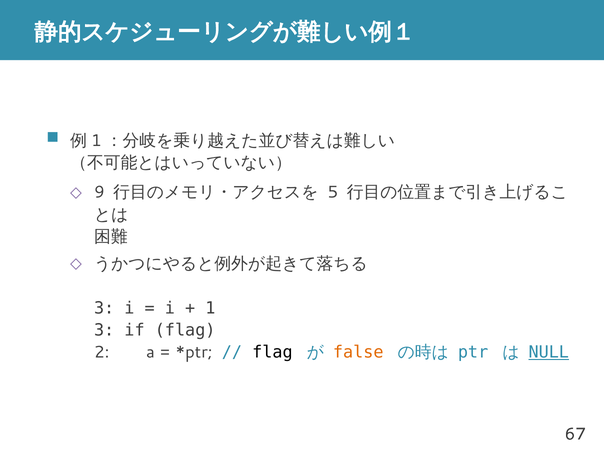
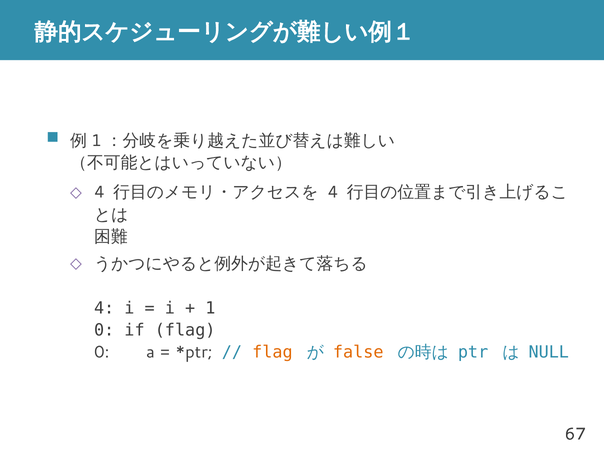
9 at (99, 192): 9 -> 4
5 at (333, 192): 5 -> 4
3 at (104, 308): 3 -> 4
3 at (104, 330): 3 -> 0
2 at (102, 352): 2 -> 0
flag at (272, 352) colour: black -> orange
NULL underline: present -> none
